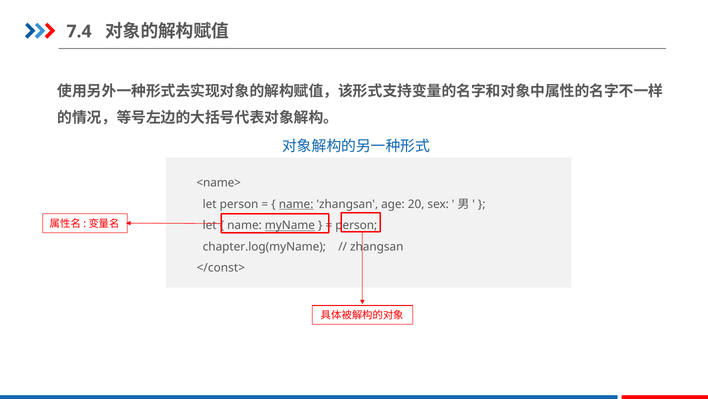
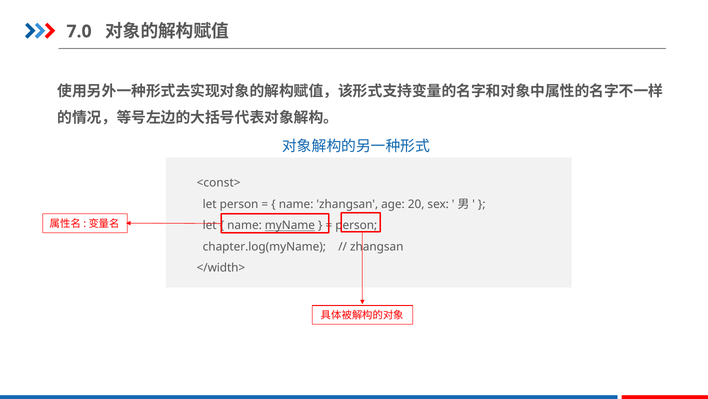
7.4: 7.4 -> 7.0
<name>: <name> -> <const>
name at (296, 204) underline: present -> none
</const>: </const> -> </width>
